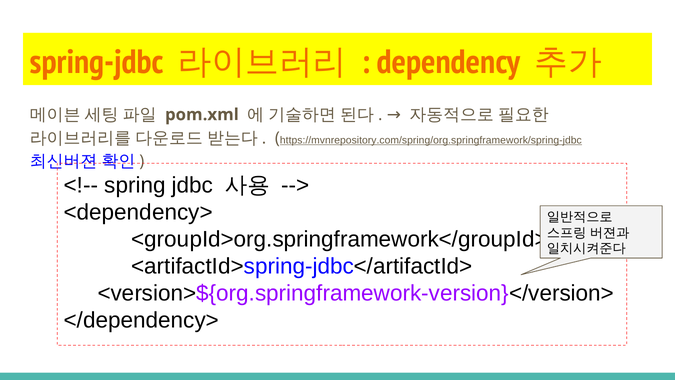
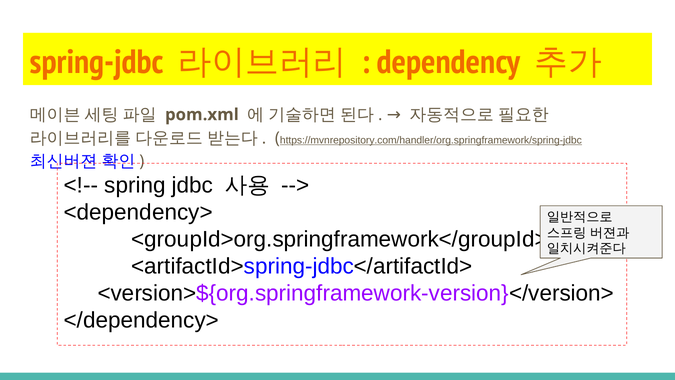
https://mvnrepository.com/spring/org.springframework/spring-jdbc: https://mvnrepository.com/spring/org.springframework/spring-jdbc -> https://mvnrepository.com/handler/org.springframework/spring-jdbc
